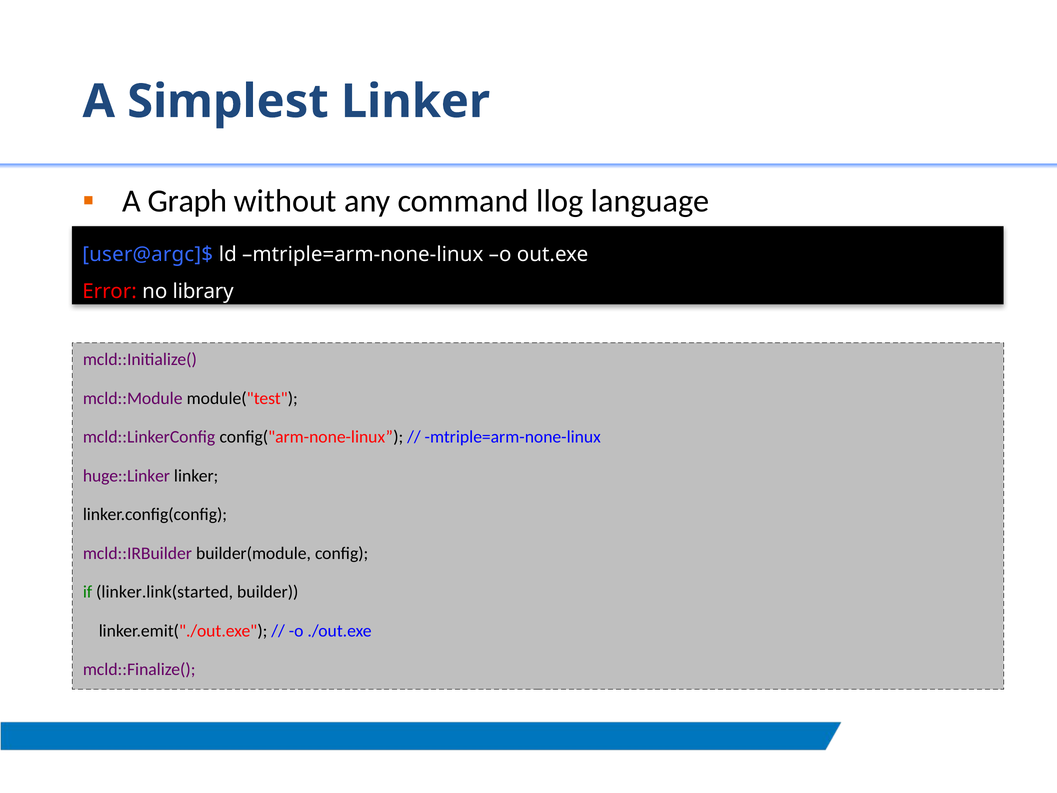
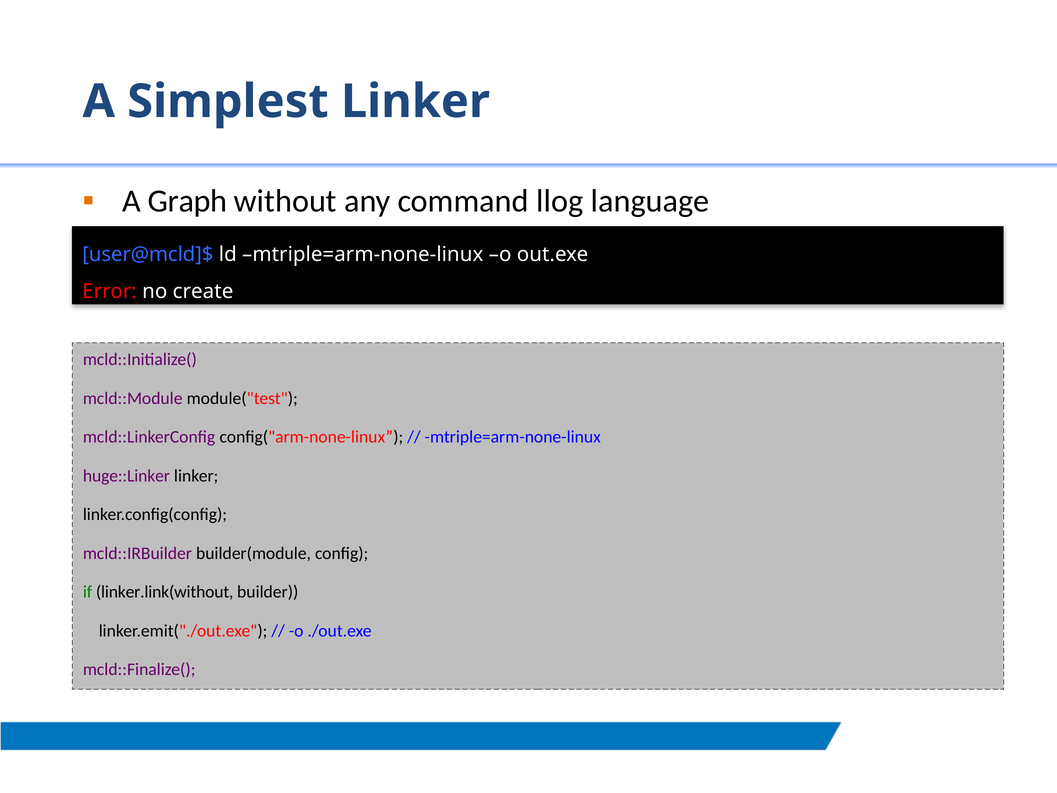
user@argc]$: user@argc]$ -> user@mcld]$
library: library -> create
linker.link(started: linker.link(started -> linker.link(without
